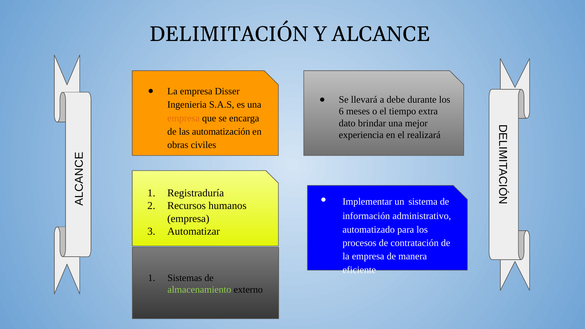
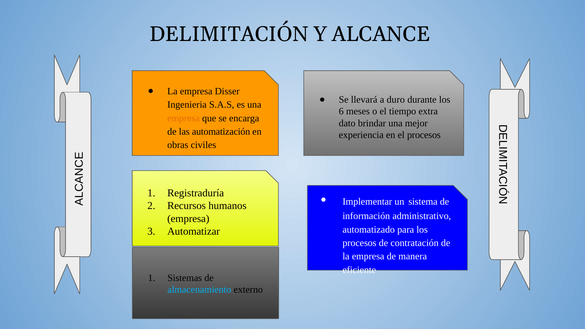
debe: debe -> duro
el realizará: realizará -> procesos
almacenamiento colour: light green -> light blue
